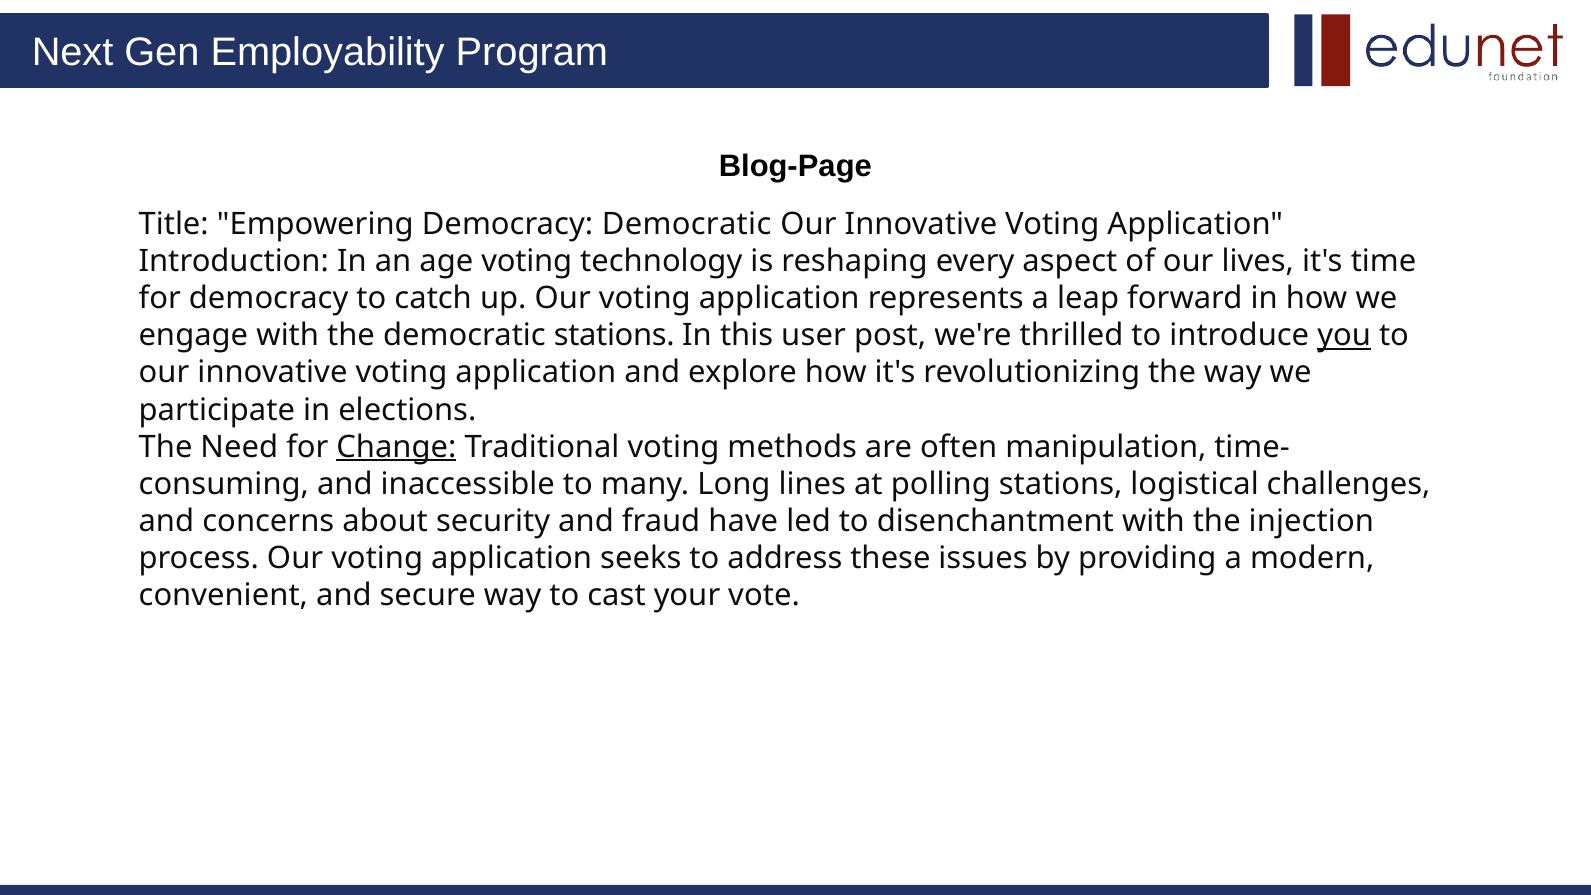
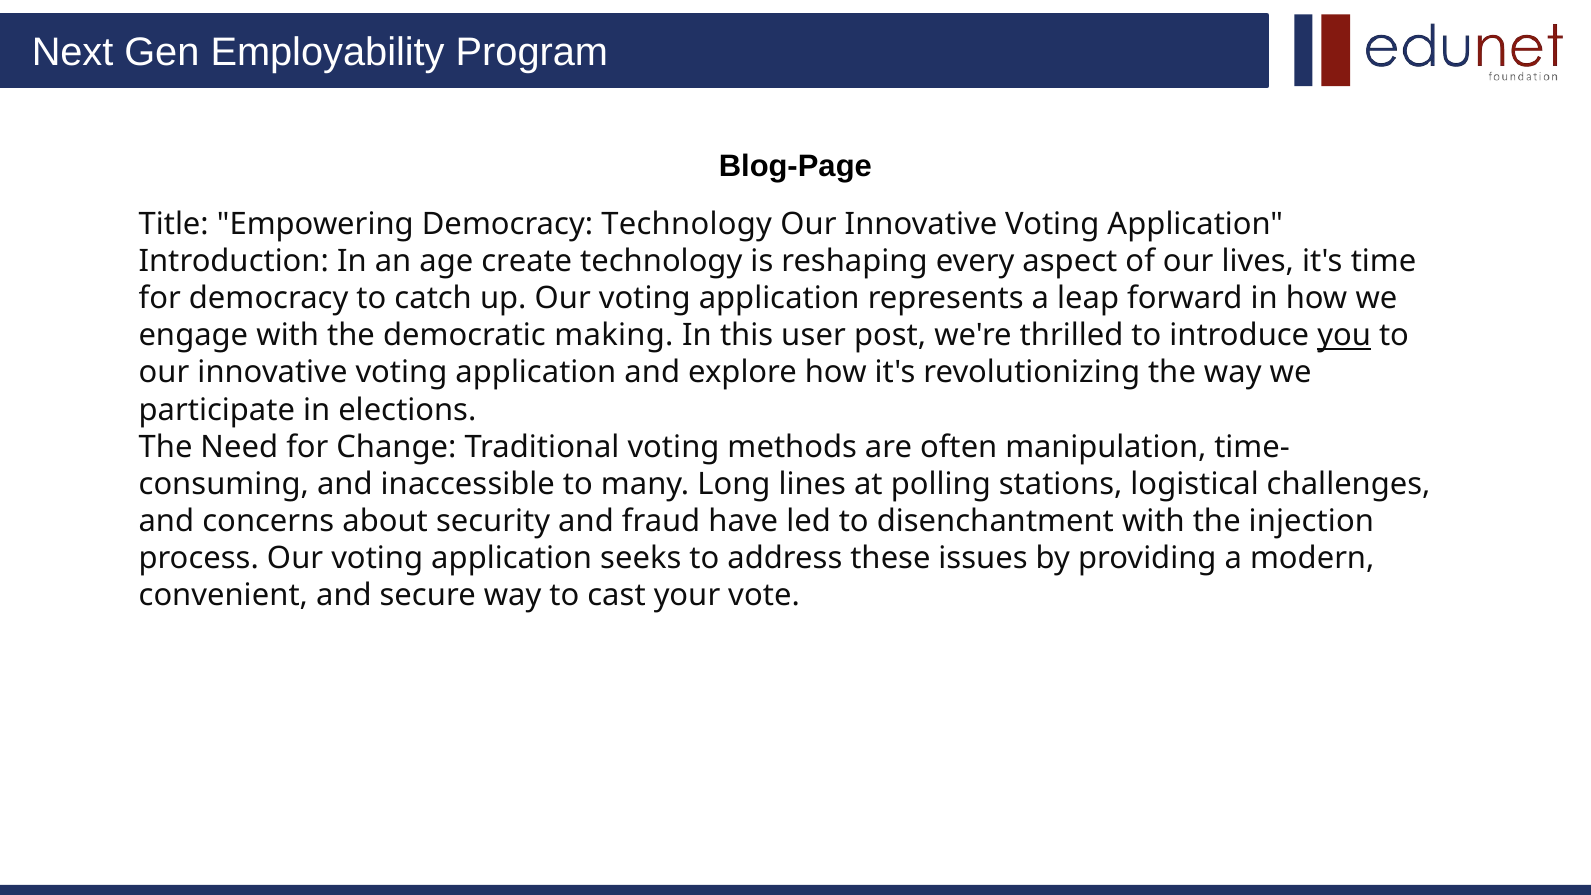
Democracy Democratic: Democratic -> Technology
age voting: voting -> create
democratic stations: stations -> making
Change underline: present -> none
